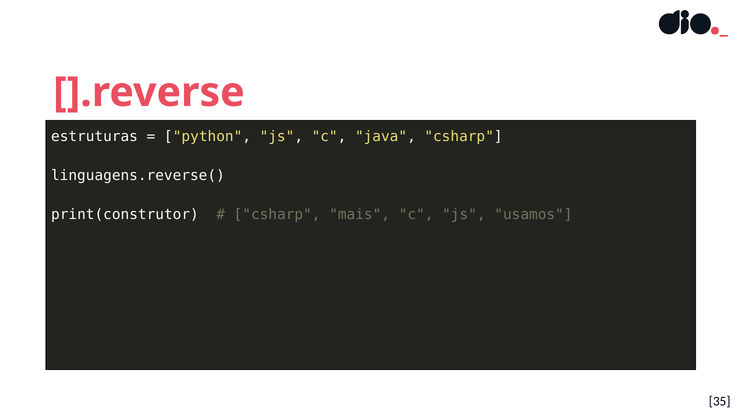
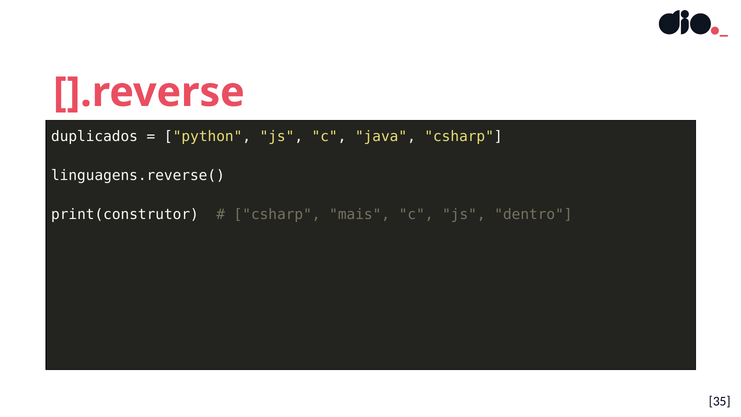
estruturas: estruturas -> duplicados
usamos: usamos -> dentro
